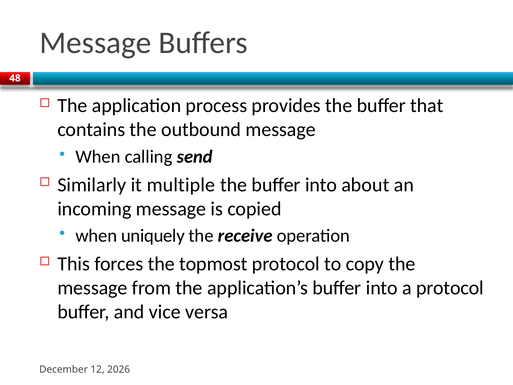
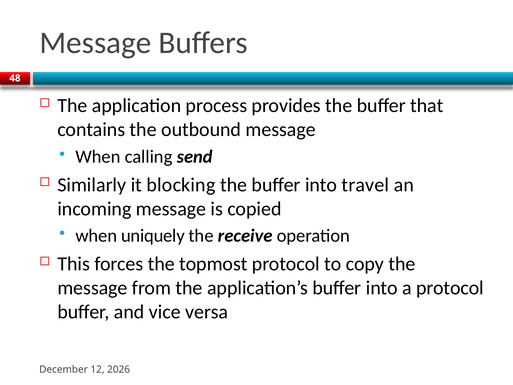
multiple: multiple -> blocking
about: about -> travel
